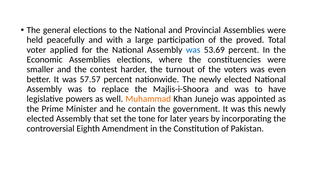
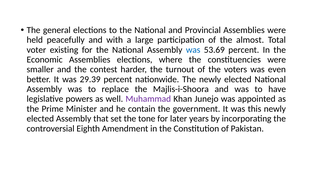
proved: proved -> almost
applied: applied -> existing
57.57: 57.57 -> 29.39
Muhammad colour: orange -> purple
